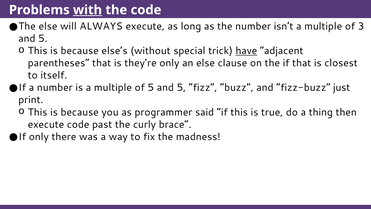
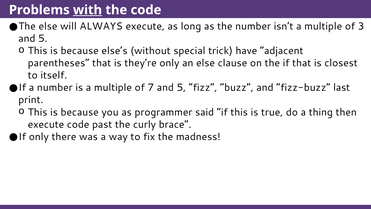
have underline: present -> none
of 5: 5 -> 7
just: just -> last
